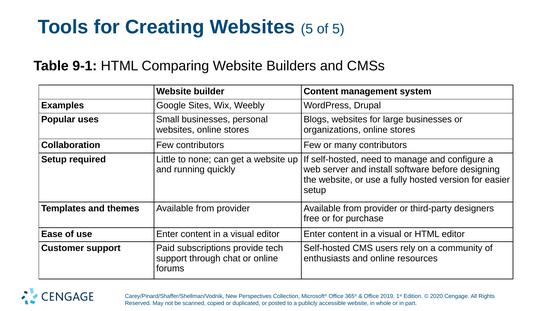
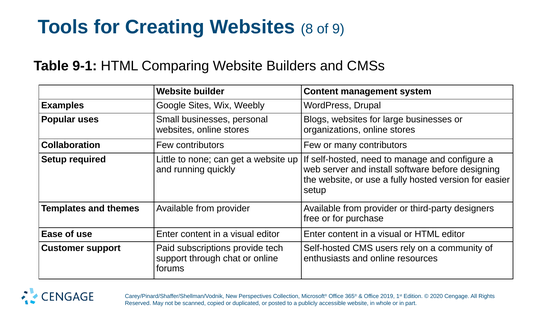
Websites 5: 5 -> 8
of 5: 5 -> 9
